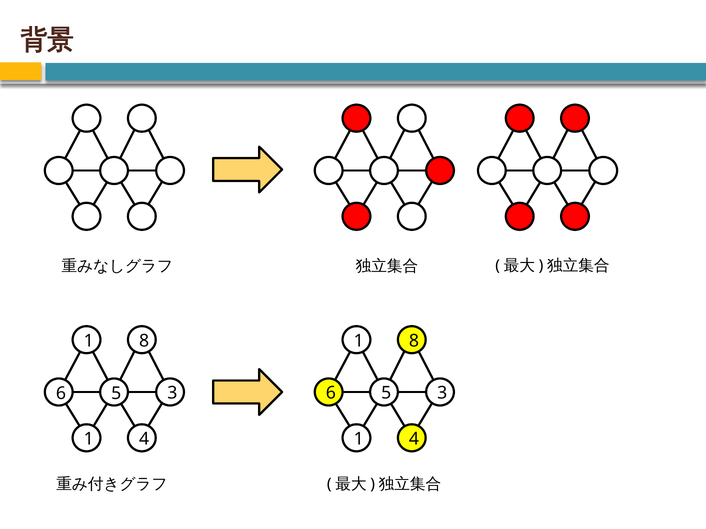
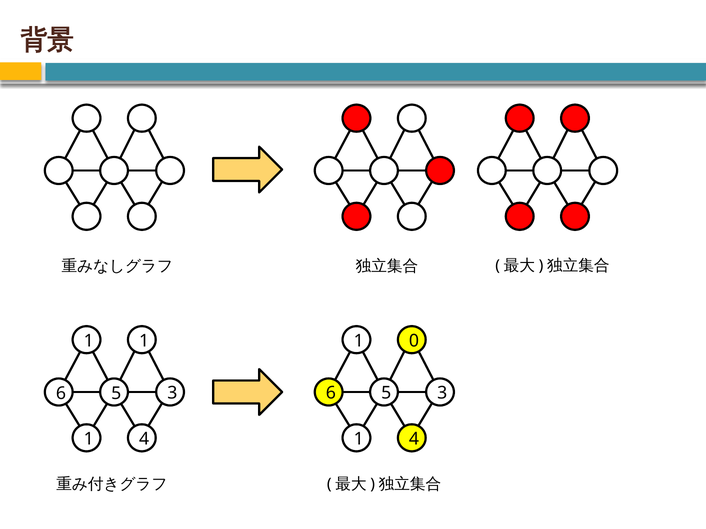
8 at (144, 341): 8 -> 1
8 at (414, 341): 8 -> 0
